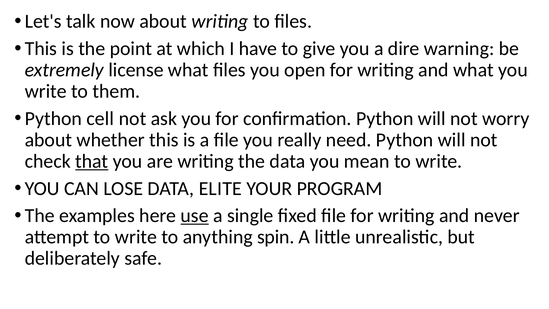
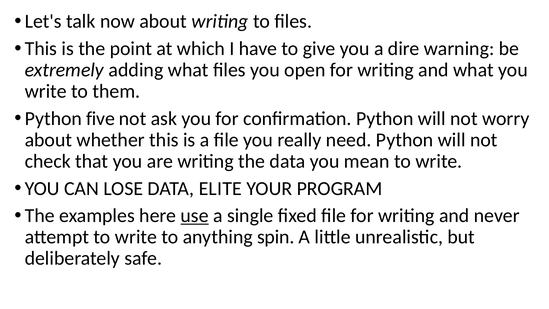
license: license -> adding
cell: cell -> five
that underline: present -> none
